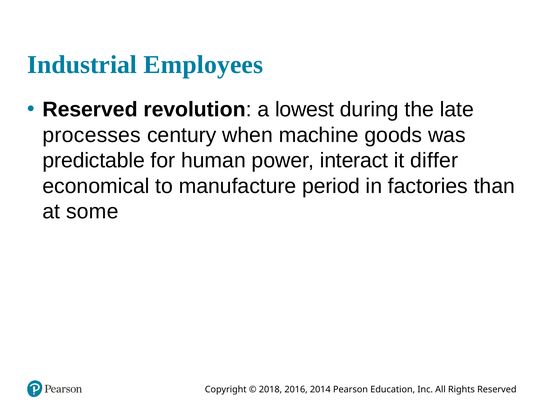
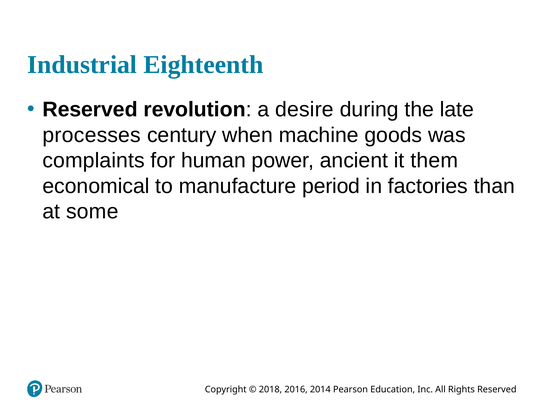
Employees: Employees -> Eighteenth
lowest: lowest -> desire
predictable: predictable -> complaints
interact: interact -> ancient
differ: differ -> them
